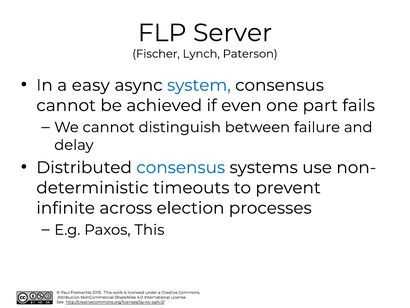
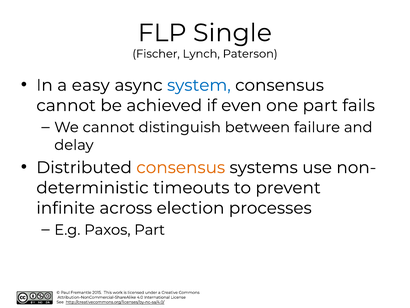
Server: Server -> Single
consensus at (181, 167) colour: blue -> orange
Paxos This: This -> Part
